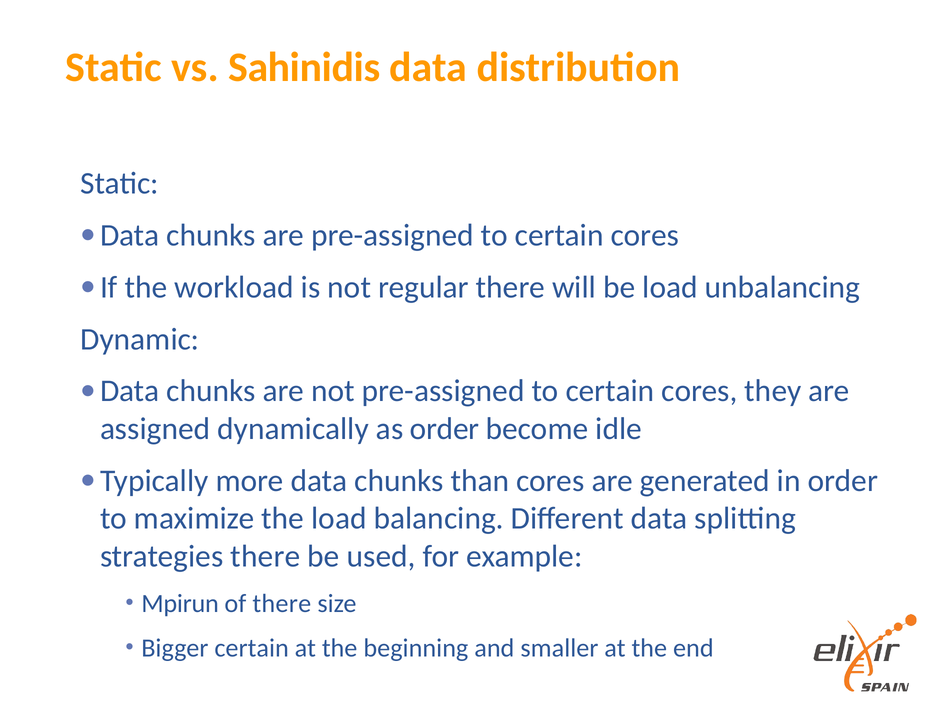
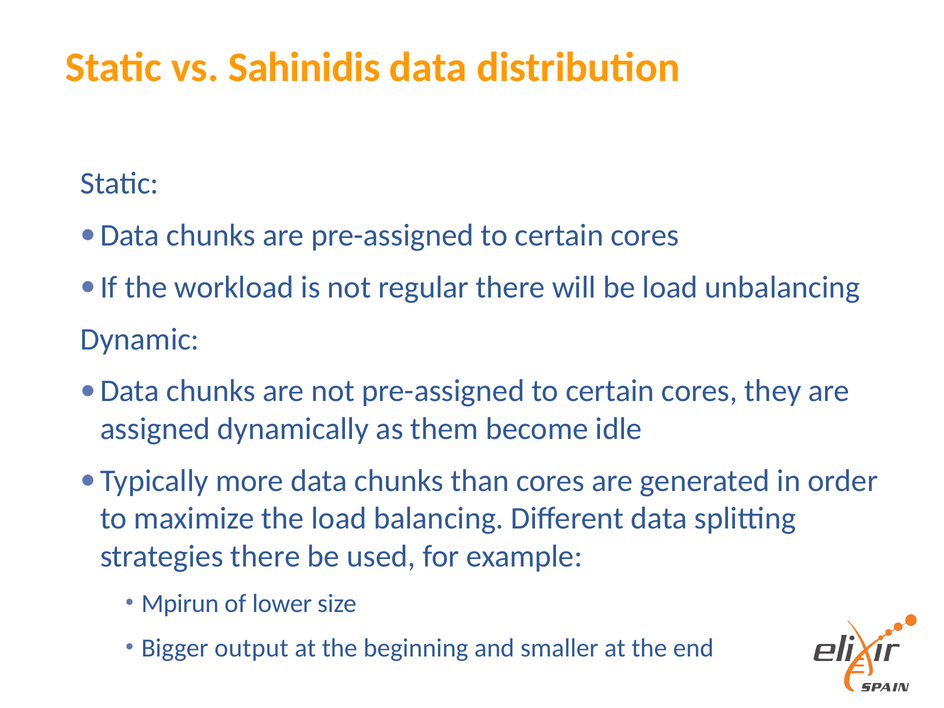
as order: order -> them
of there: there -> lower
Bigger certain: certain -> output
